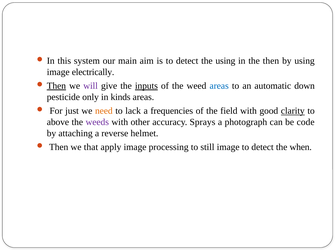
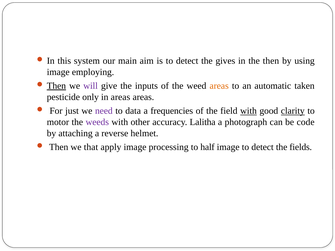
the using: using -> gives
electrically: electrically -> employing
inputs underline: present -> none
areas at (219, 86) colour: blue -> orange
down: down -> taken
in kinds: kinds -> areas
need colour: orange -> purple
lack: lack -> data
with at (248, 111) underline: none -> present
above: above -> motor
Sprays: Sprays -> Lalitha
still: still -> half
when: when -> fields
